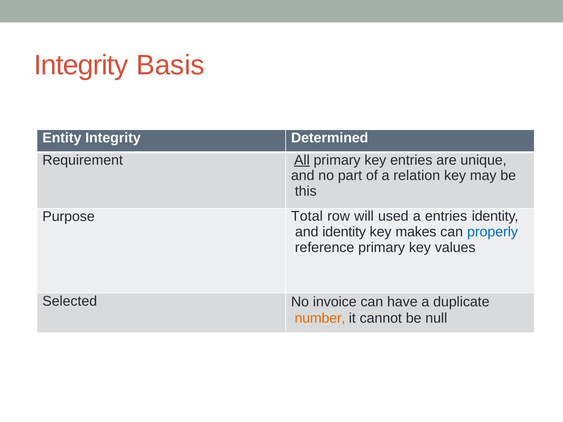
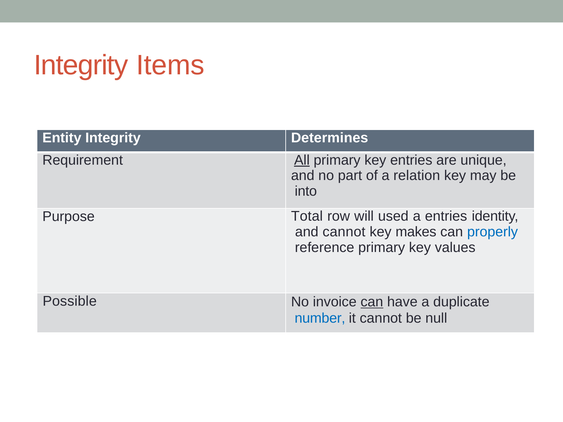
Basis: Basis -> Items
Determined: Determined -> Determines
this: this -> into
and identity: identity -> cannot
Selected: Selected -> Possible
can at (372, 302) underline: none -> present
number colour: orange -> blue
